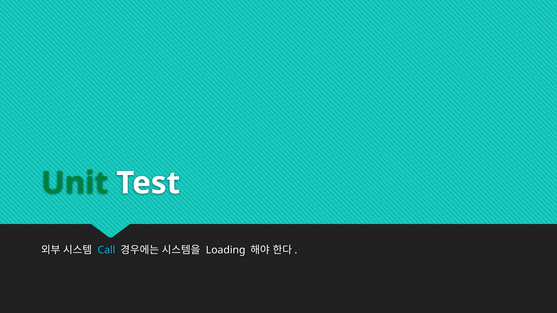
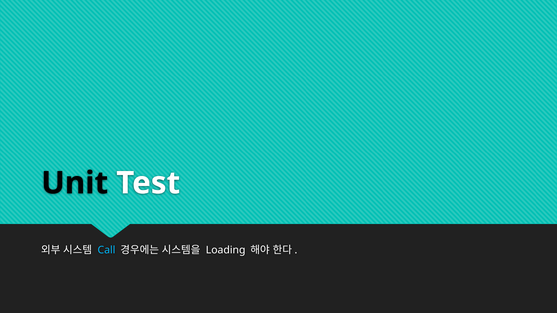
Unit colour: green -> black
